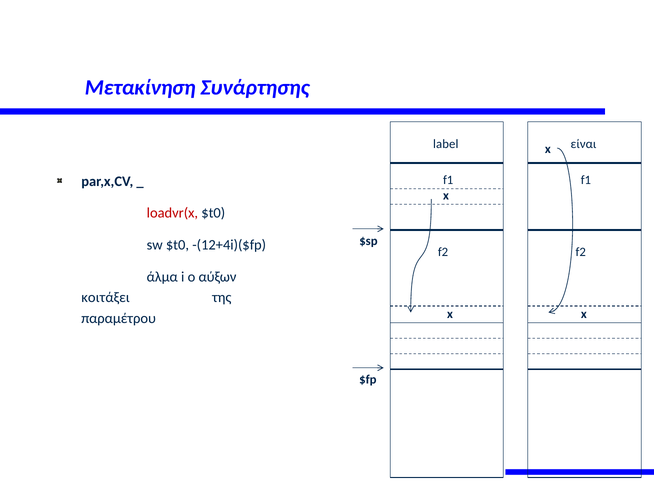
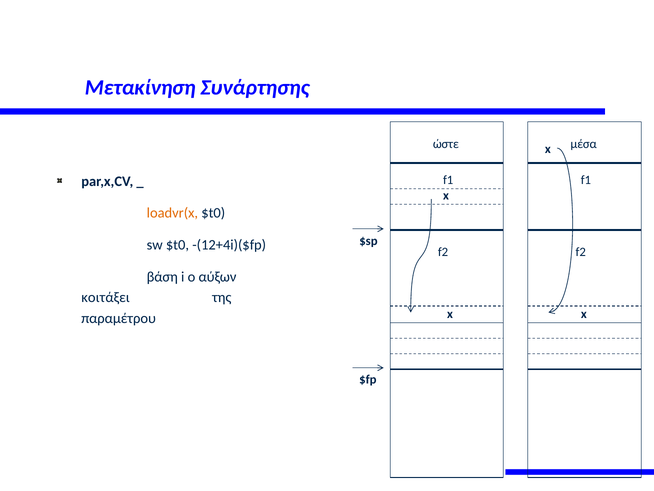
label: label -> ώστε
είναι: είναι -> μέσα
loadvr(x colour: red -> orange
άλμα: άλμα -> βάση
